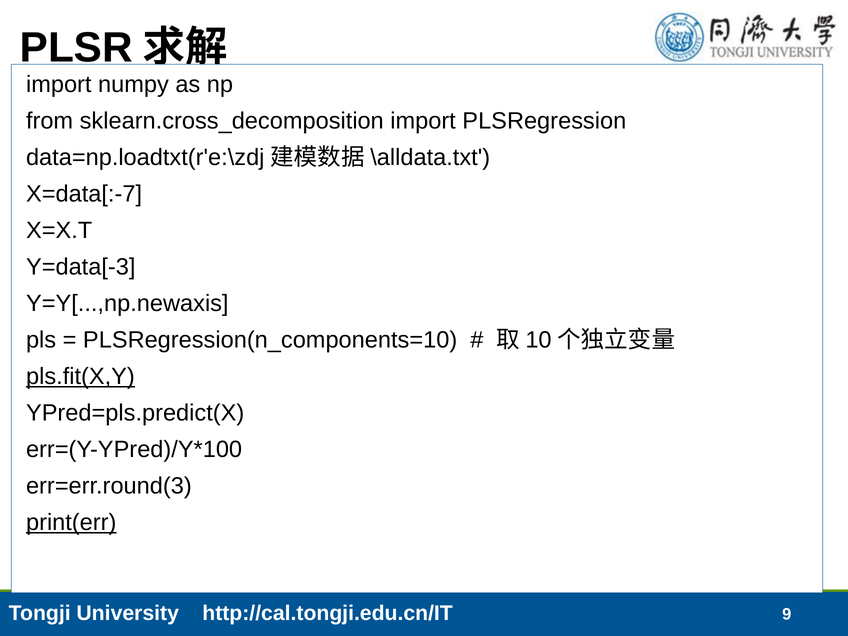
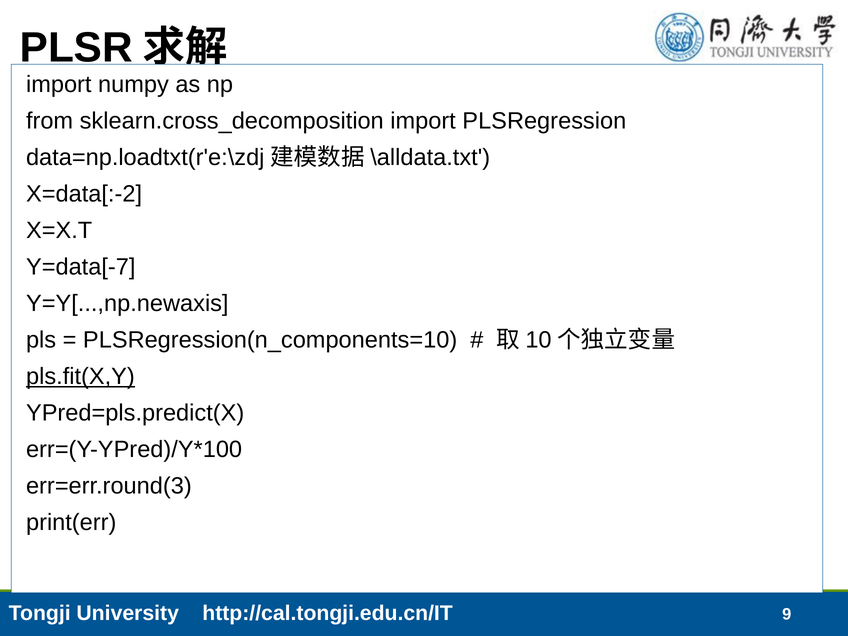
X=data[:-7: X=data[:-7 -> X=data[:-2
Y=data[-3: Y=data[-3 -> Y=data[-7
print(err underline: present -> none
